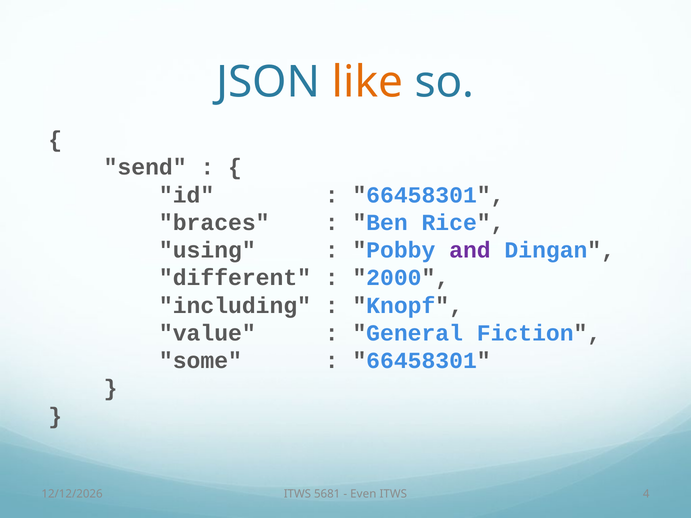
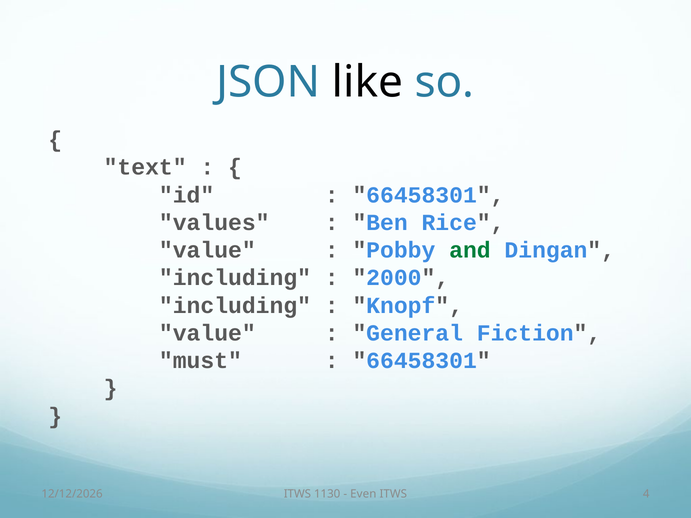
like colour: orange -> black
send: send -> text
braces: braces -> values
using at (207, 250): using -> value
and colour: purple -> green
different at (235, 278): different -> including
some: some -> must
5681: 5681 -> 1130
